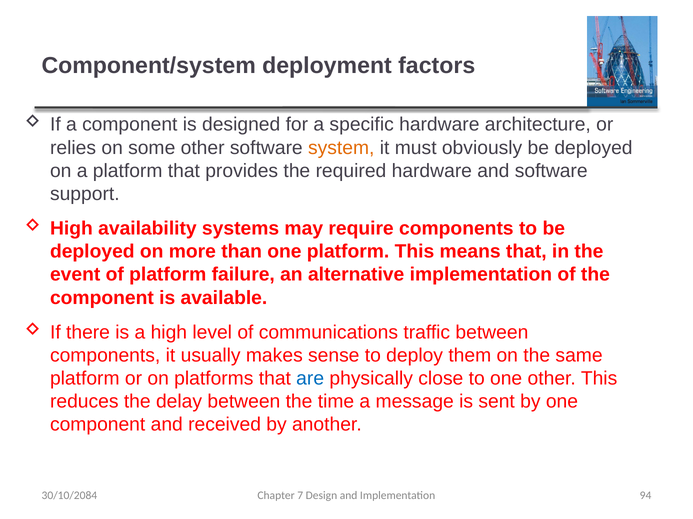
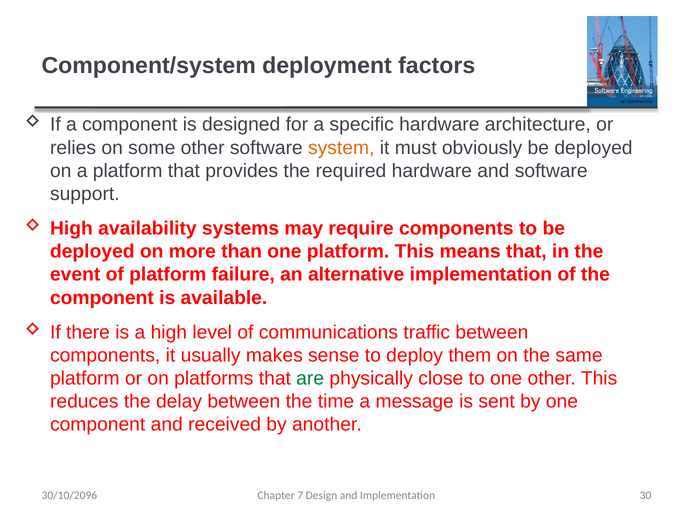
are colour: blue -> green
94: 94 -> 30
30/10/2084: 30/10/2084 -> 30/10/2096
